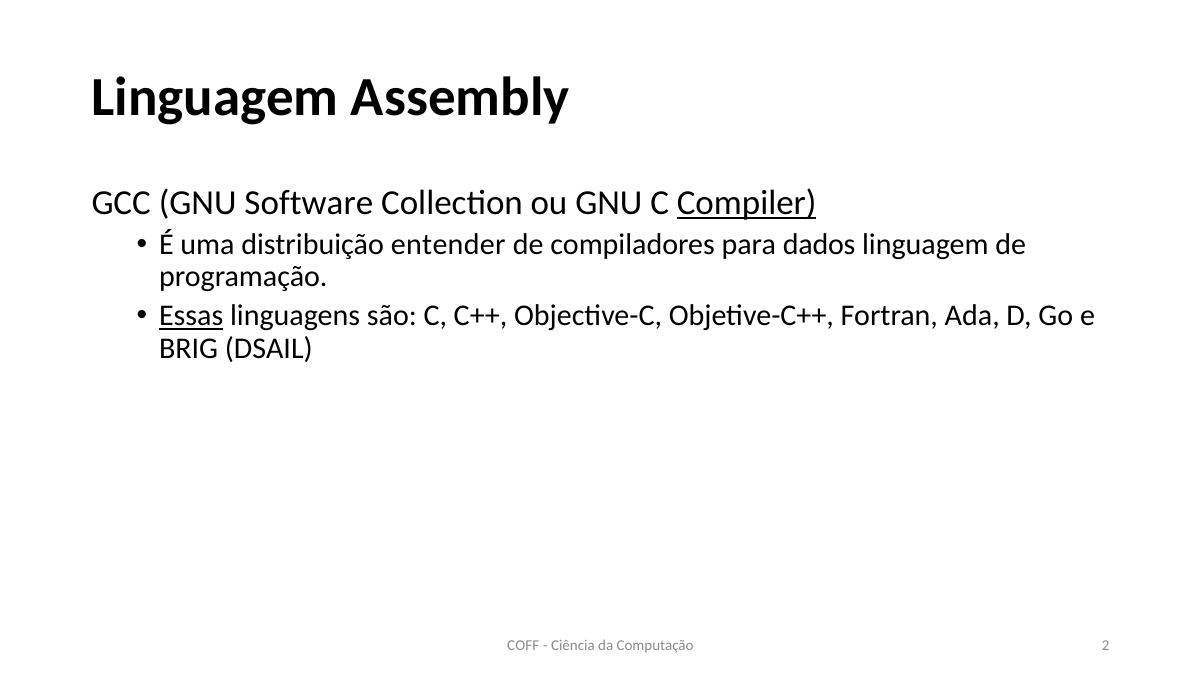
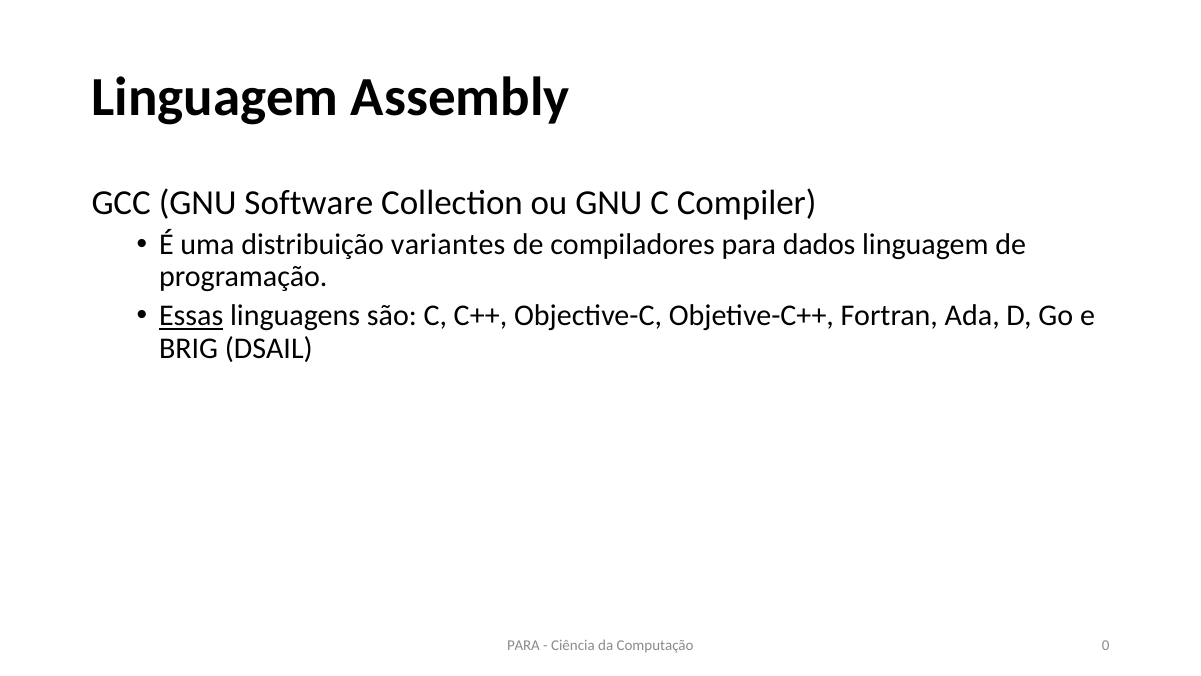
Compiler underline: present -> none
entender: entender -> variantes
COFF at (523, 645): COFF -> PARA
2: 2 -> 0
